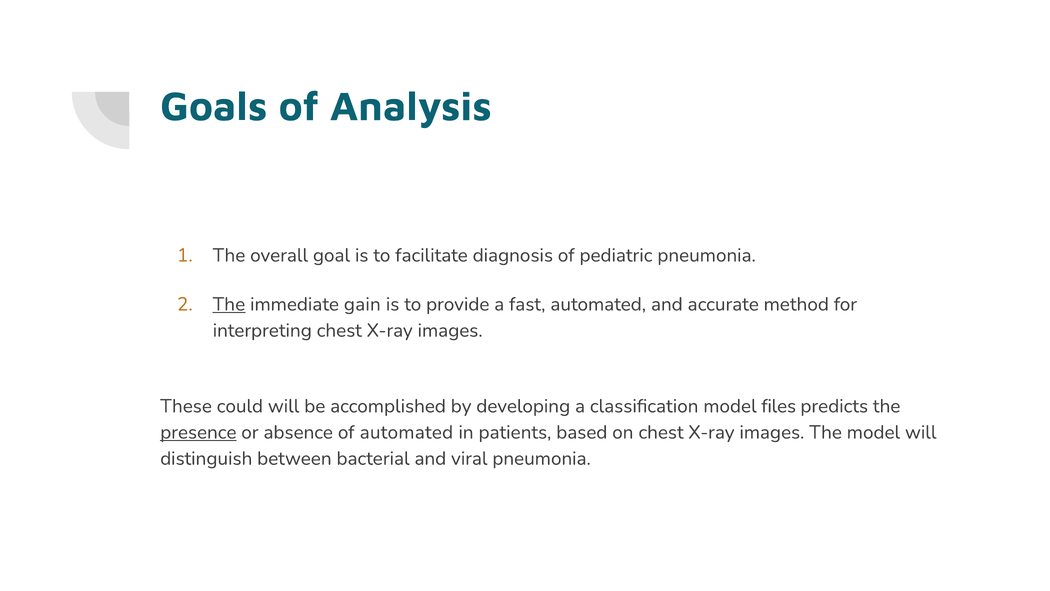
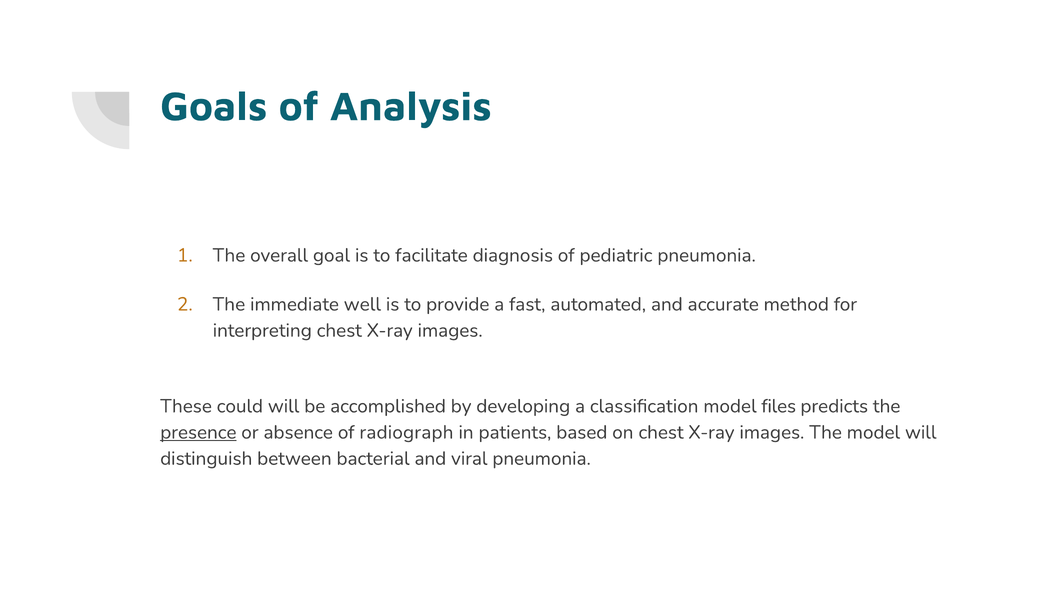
The at (229, 304) underline: present -> none
gain: gain -> well
of automated: automated -> radiograph
